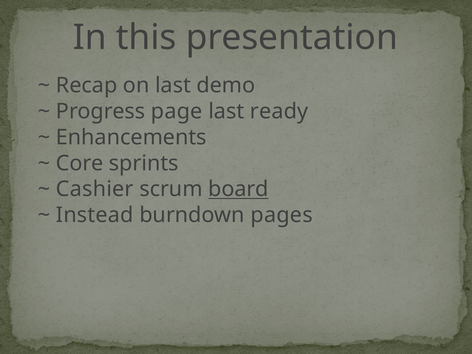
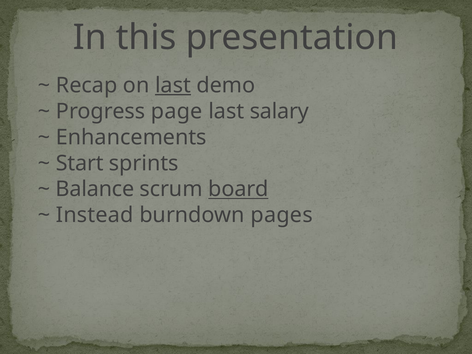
last at (173, 85) underline: none -> present
ready: ready -> salary
Core: Core -> Start
Cashier: Cashier -> Balance
